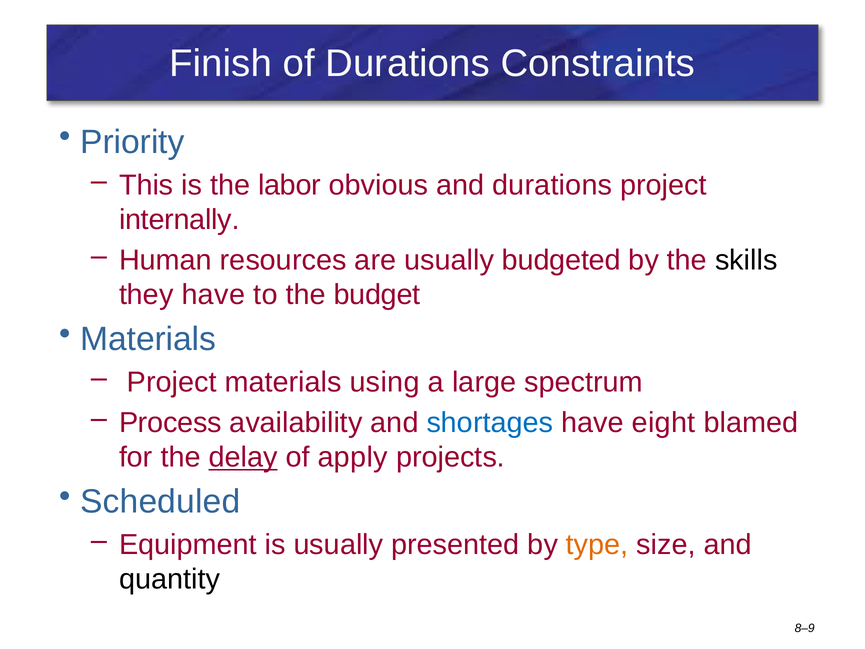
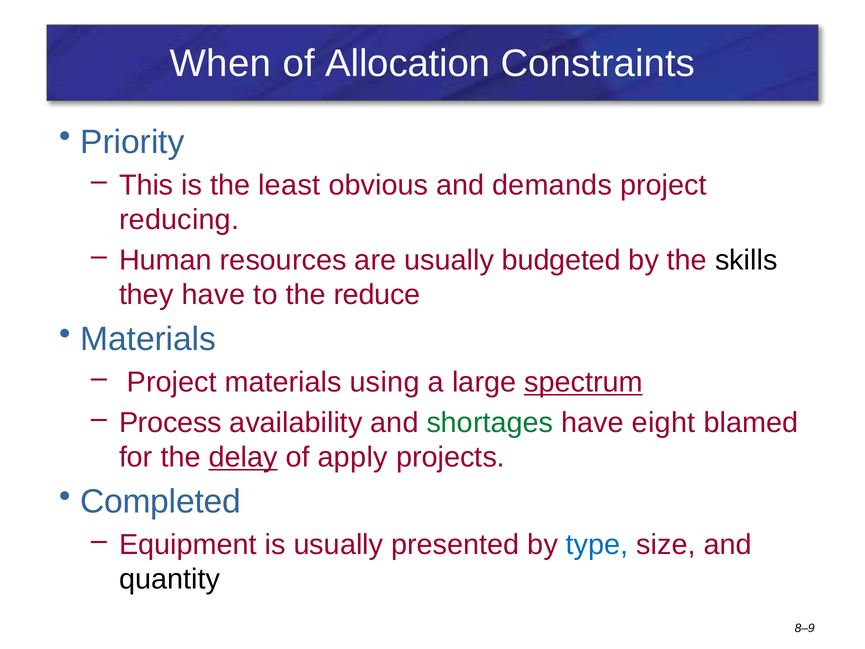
Finish: Finish -> When
of Durations: Durations -> Allocation
labor: labor -> least
and durations: durations -> demands
internally: internally -> reducing
budget: budget -> reduce
spectrum underline: none -> present
shortages colour: blue -> green
Scheduled: Scheduled -> Completed
type colour: orange -> blue
